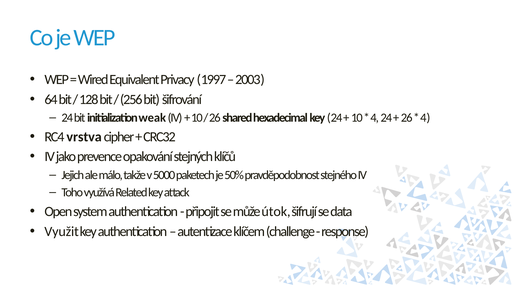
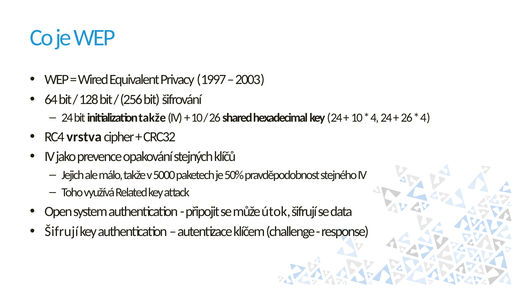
initialization weak: weak -> takže
Využit at (62, 231): Využit -> Šifrují
